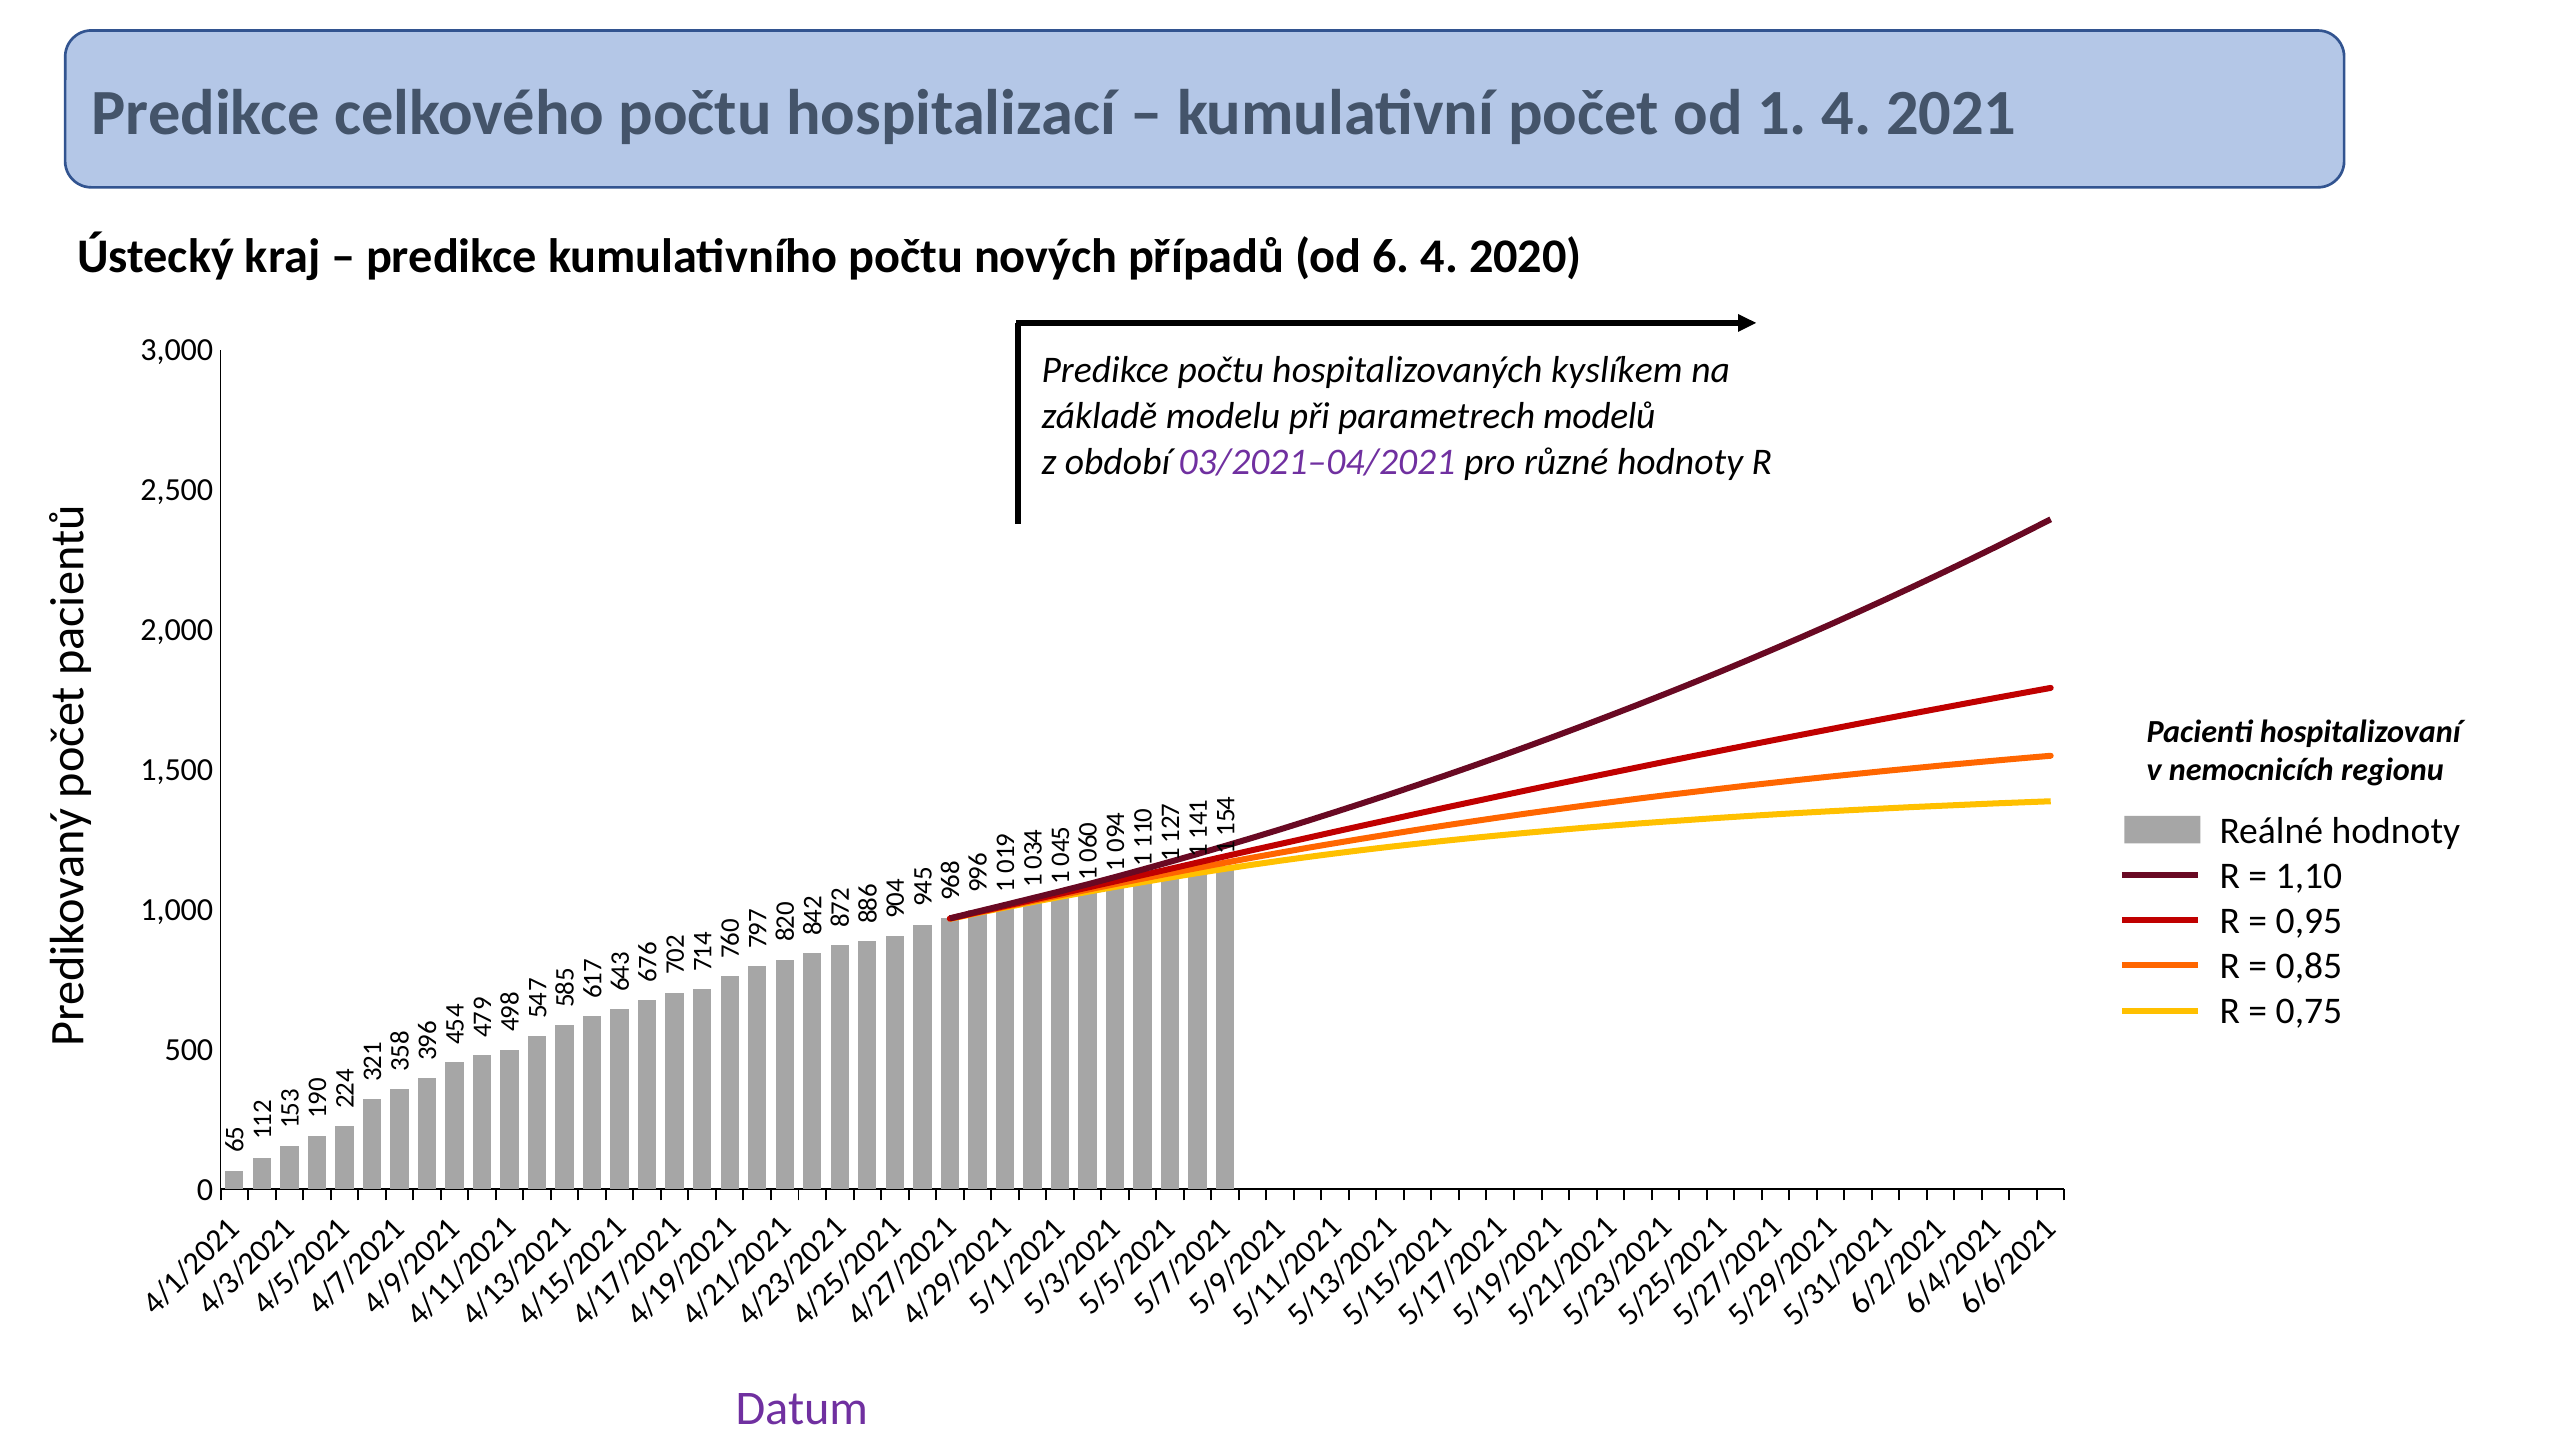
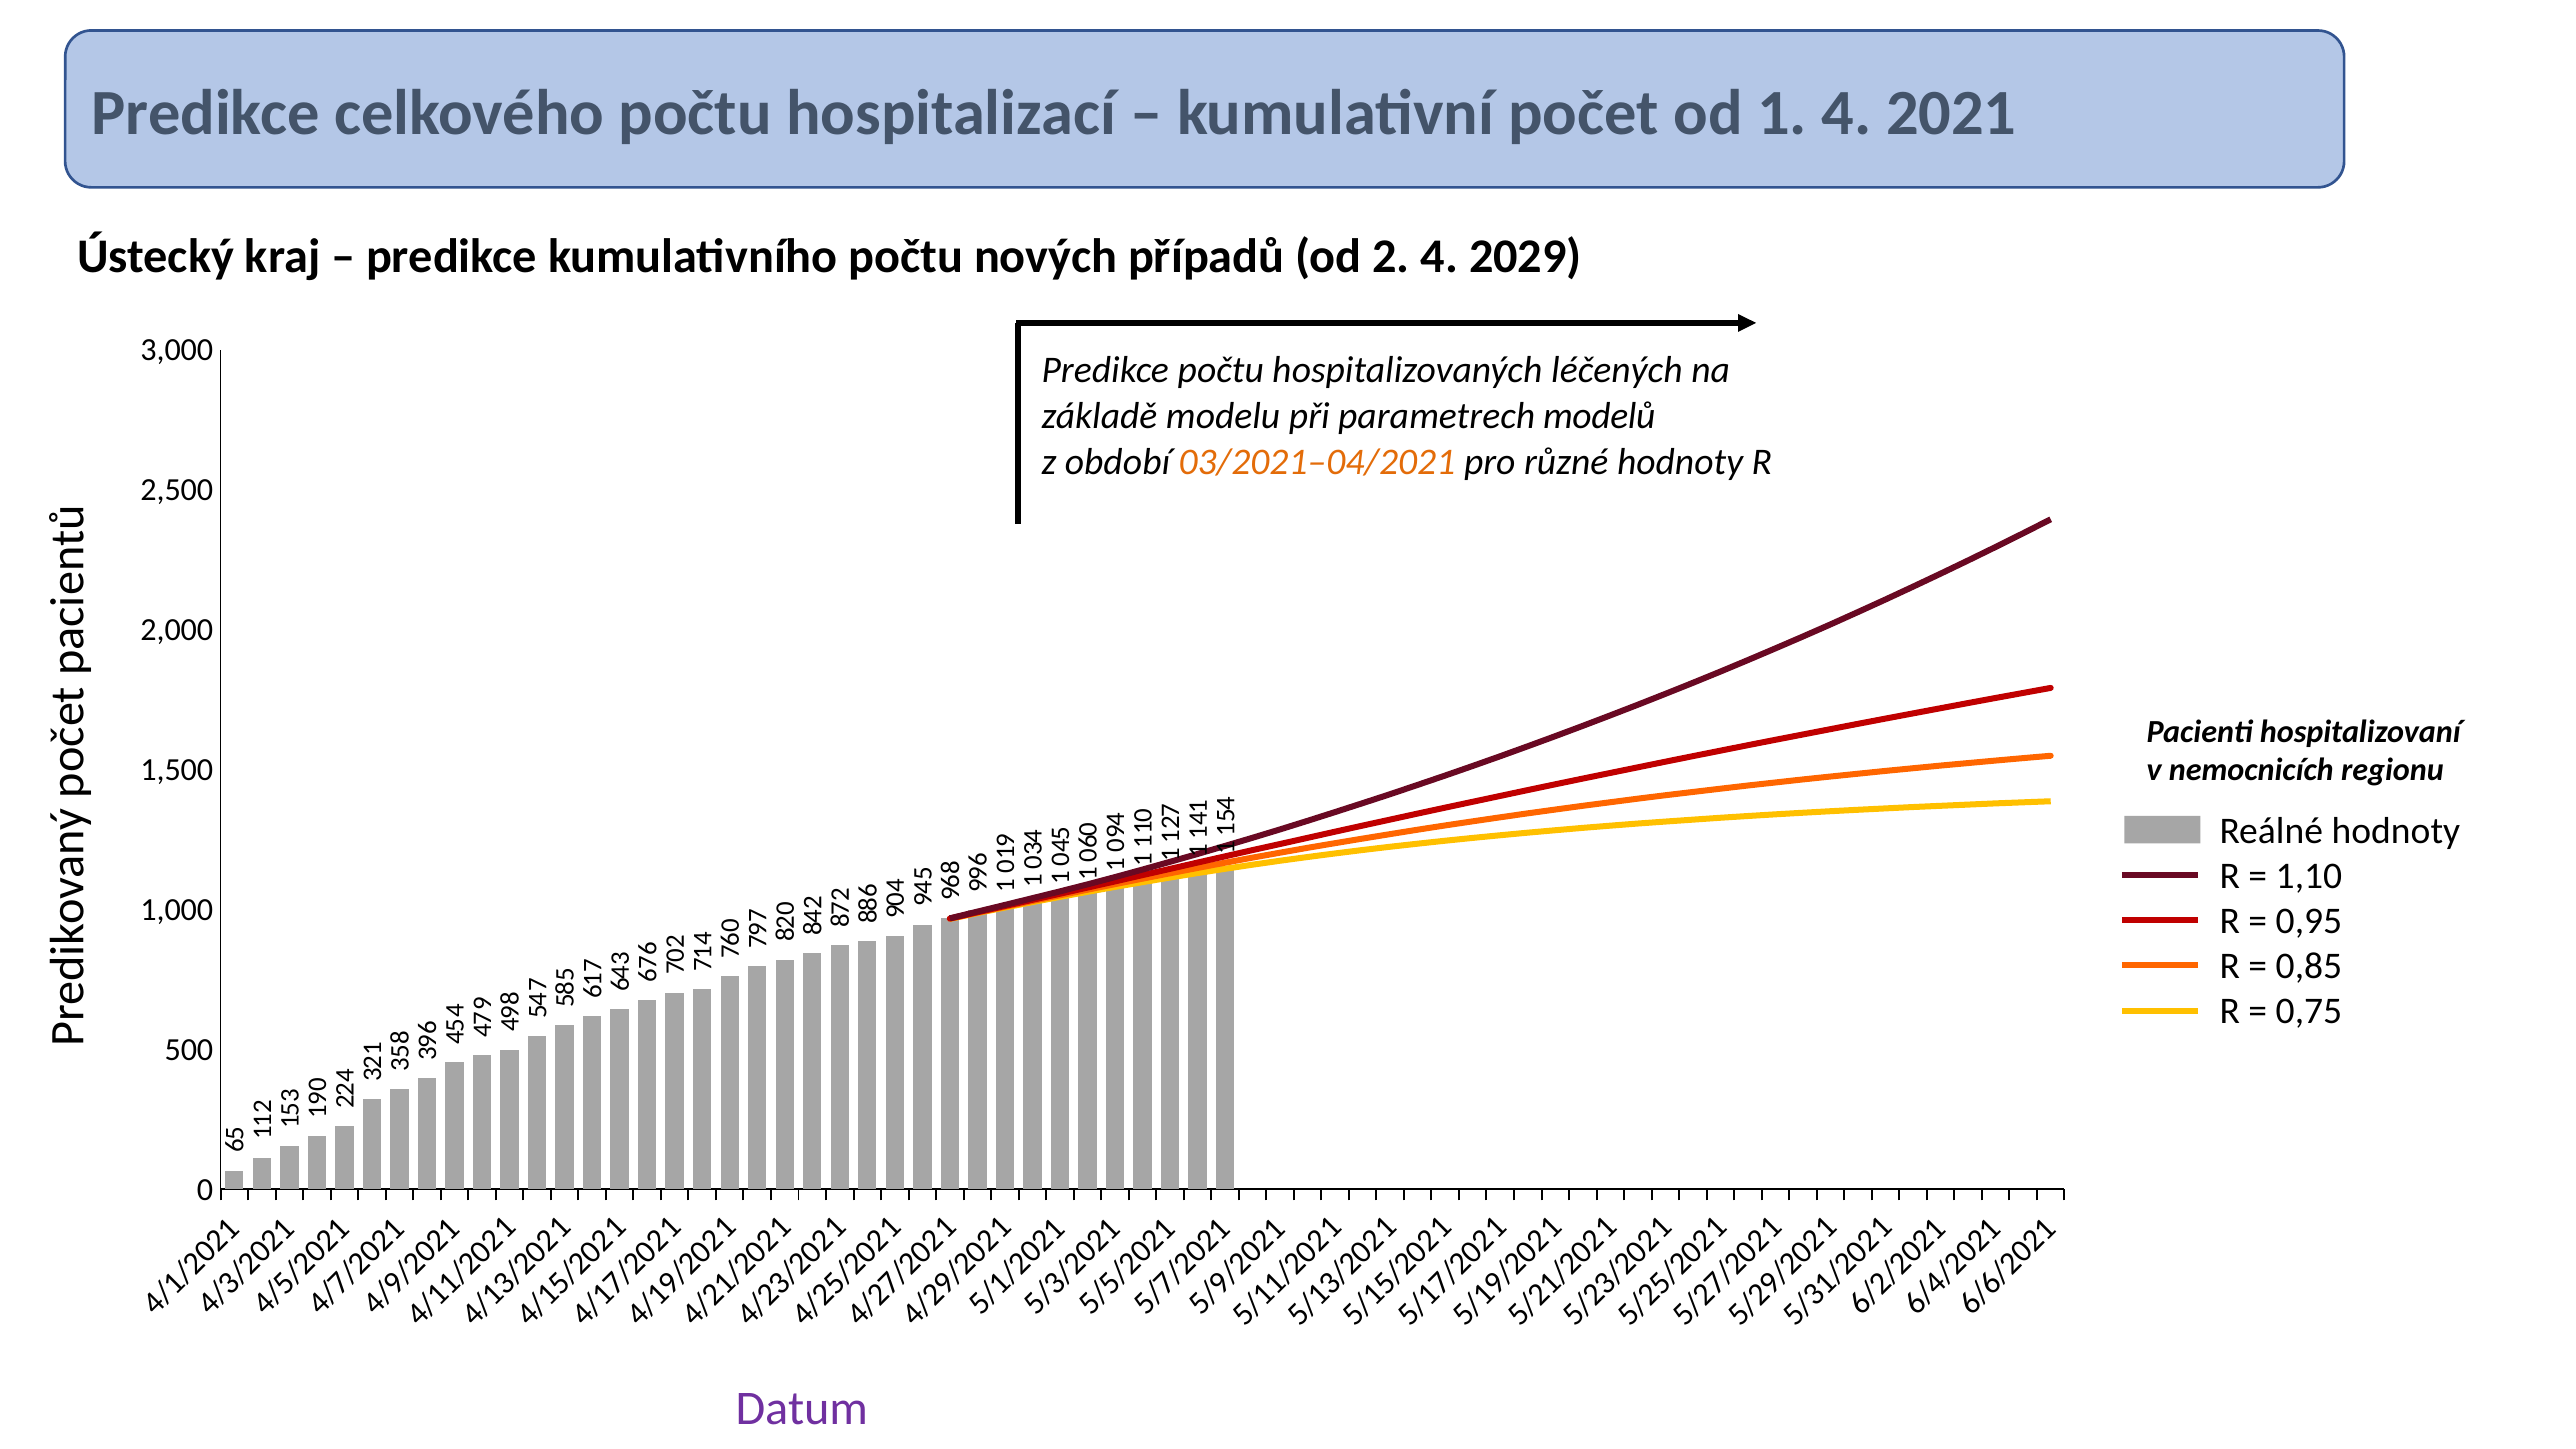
od 6: 6 -> 2
2020: 2020 -> 2029
kyslíkem: kyslíkem -> léčených
03/2021–04/2021 colour: purple -> orange
